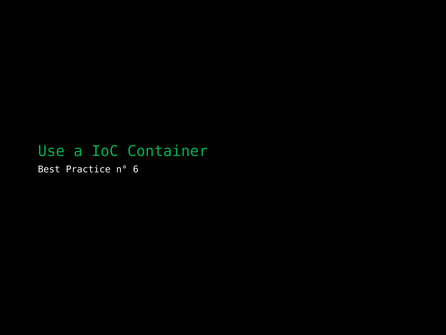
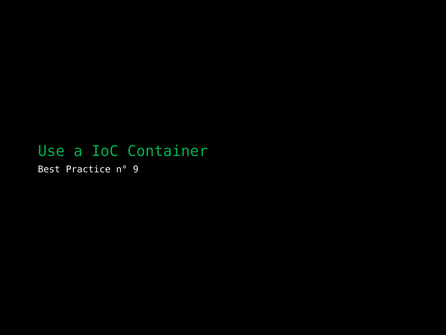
6: 6 -> 9
